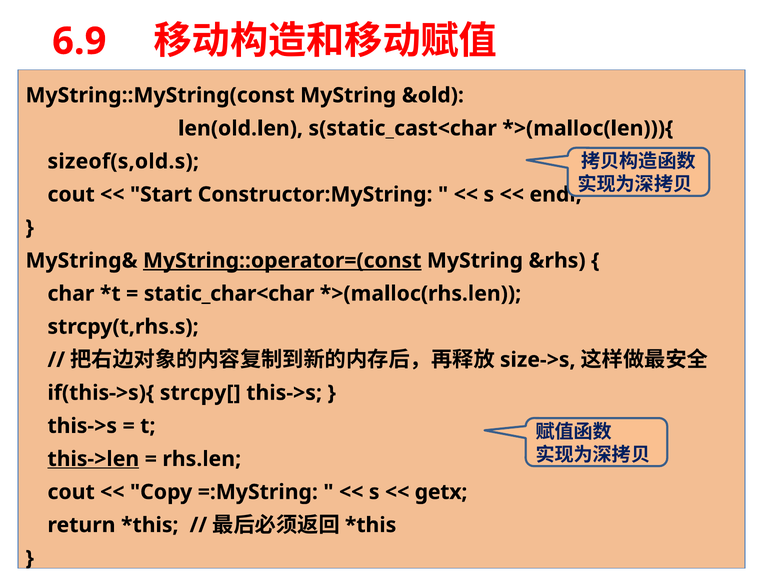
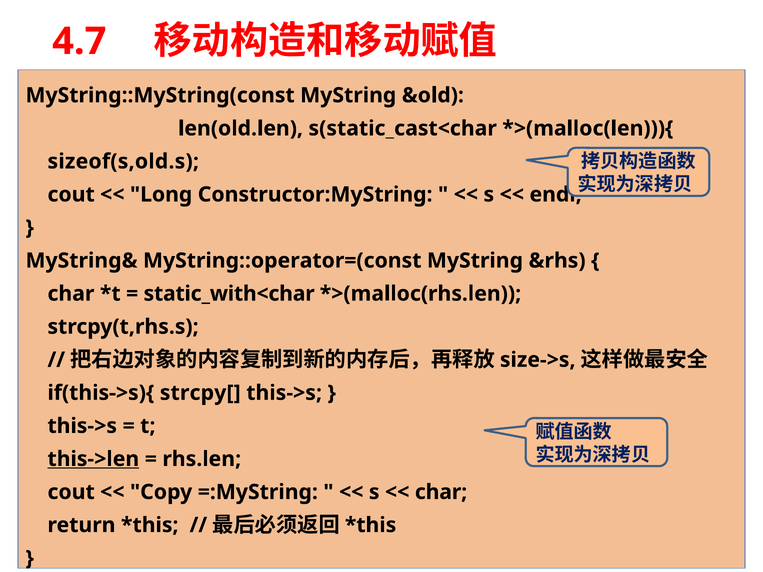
6.9: 6.9 -> 4.7
Start: Start -> Long
MyString::operator=(const underline: present -> none
static_char<char: static_char<char -> static_with<char
getx at (441, 492): getx -> char
